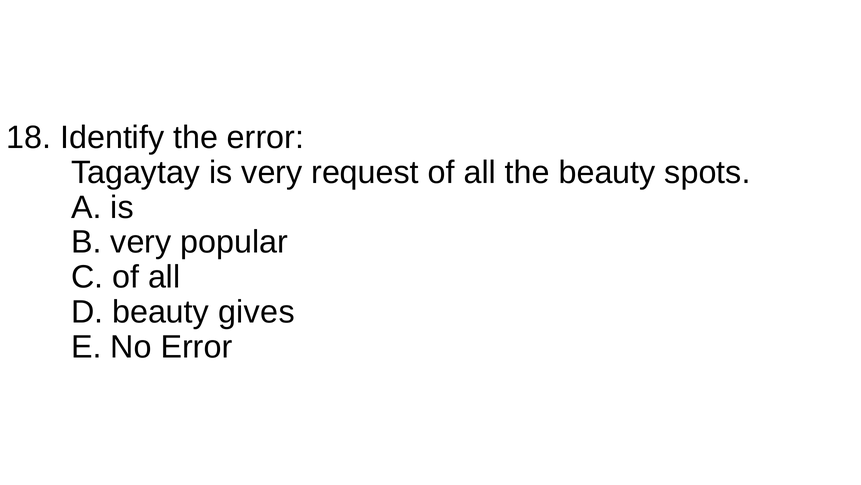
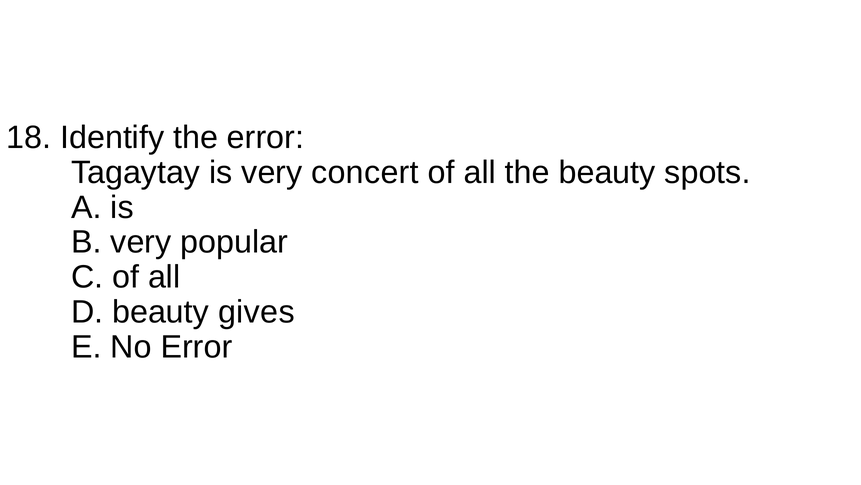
request: request -> concert
